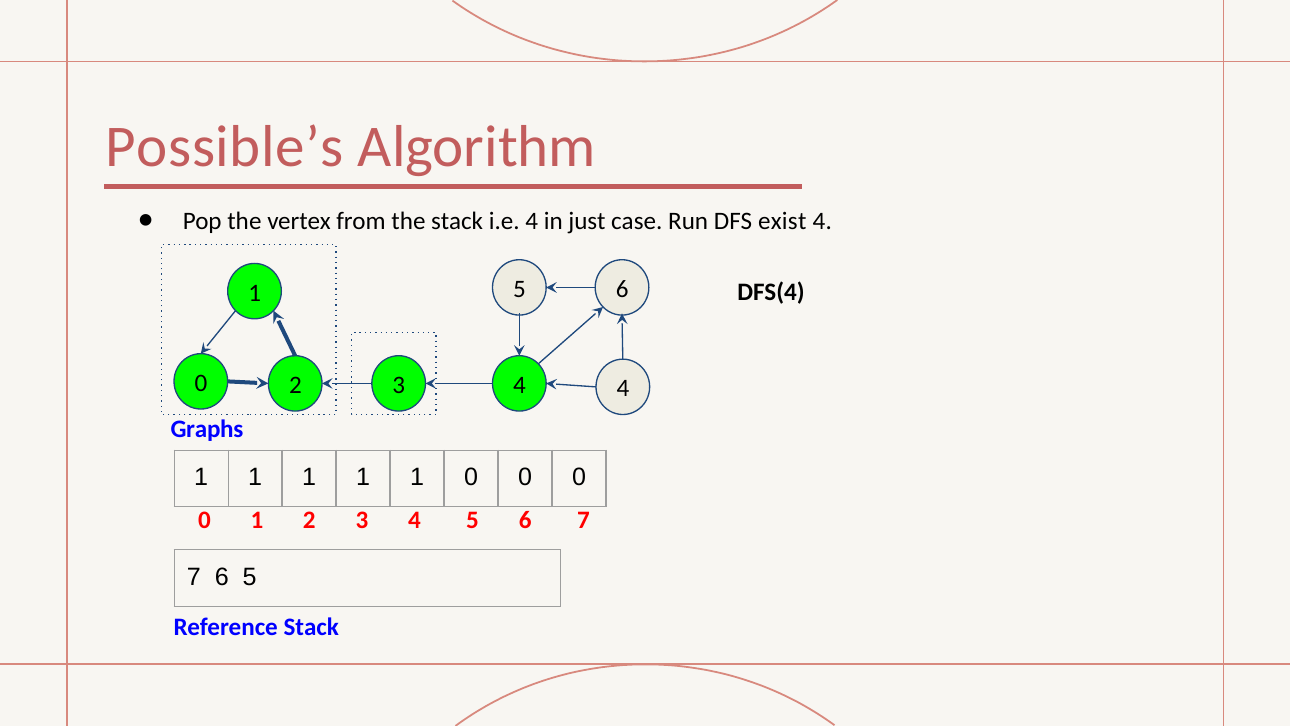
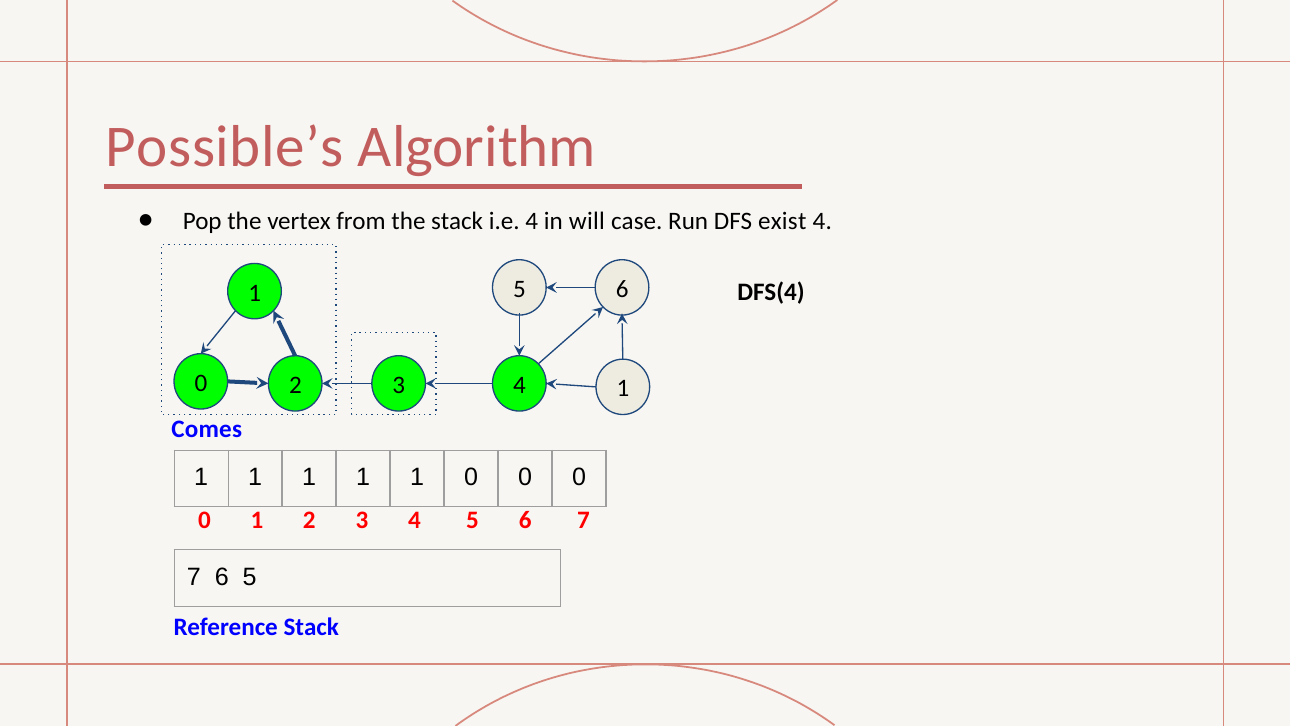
just: just -> will
4 4: 4 -> 1
Graphs: Graphs -> Comes
